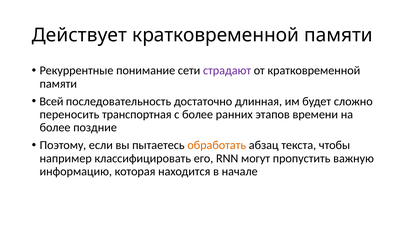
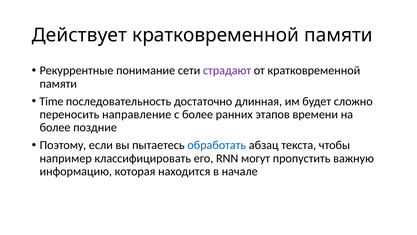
Всей: Всей -> Time
транспортная: транспортная -> направление
обработать colour: orange -> blue
